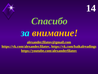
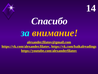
Спасибо colour: light green -> white
